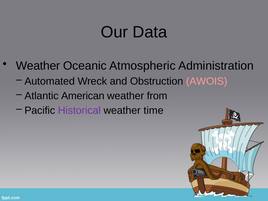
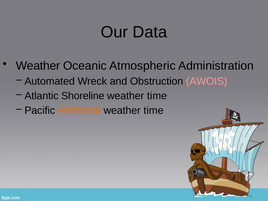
American: American -> Shoreline
from at (157, 96): from -> time
Historical colour: purple -> orange
